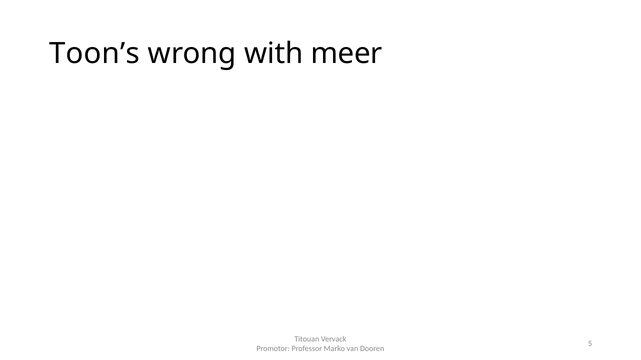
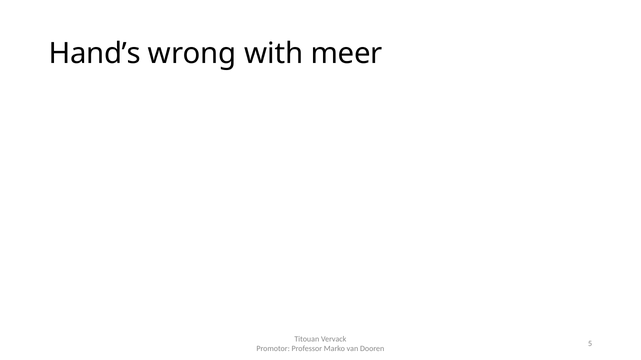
Toon’s: Toon’s -> Hand’s
